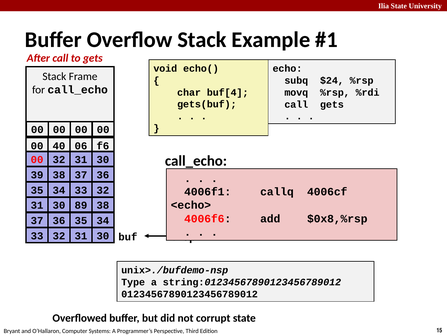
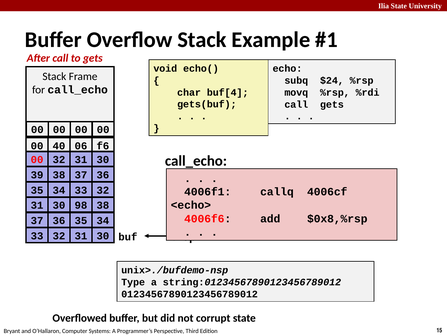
89: 89 -> 98
